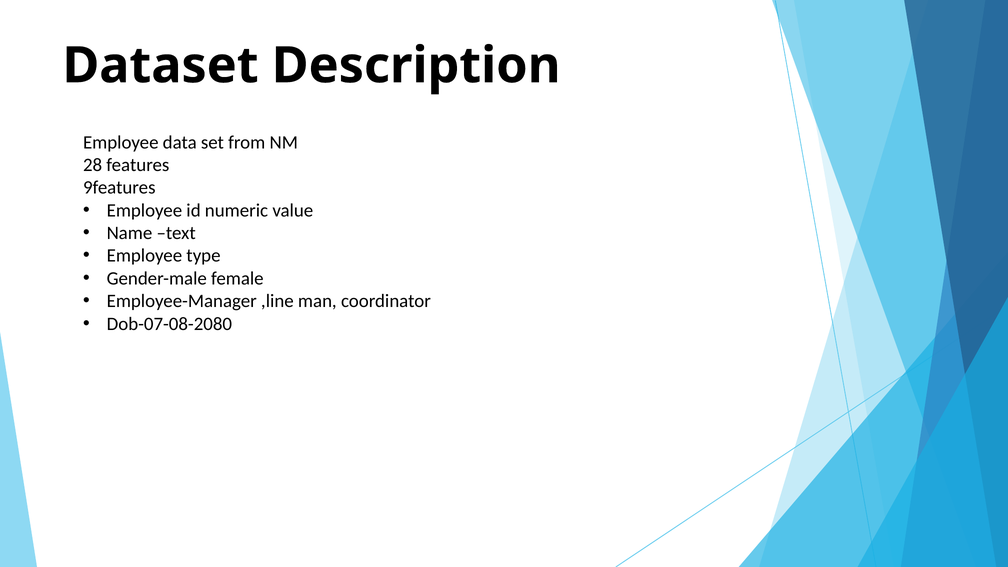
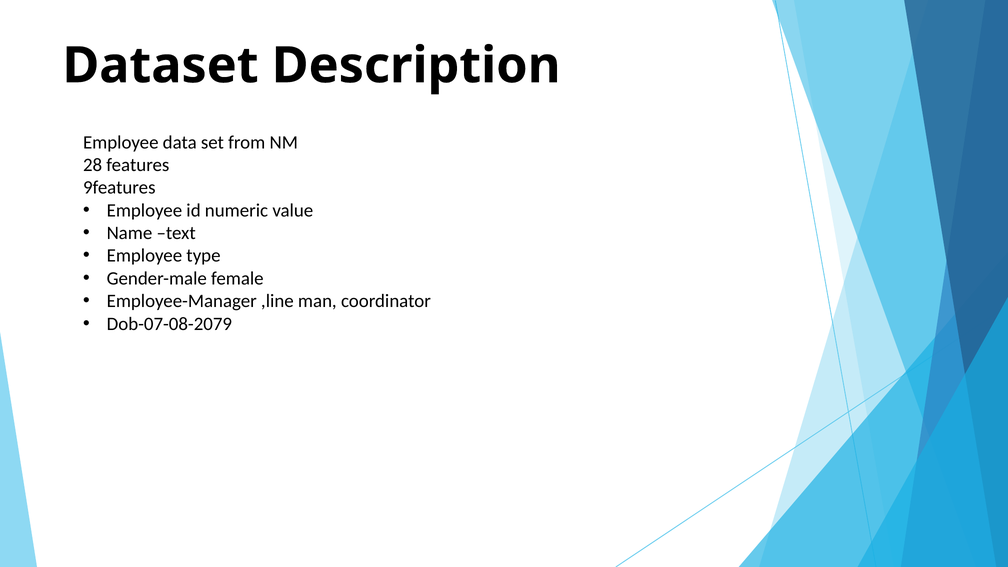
Dob-07-08-2080: Dob-07-08-2080 -> Dob-07-08-2079
